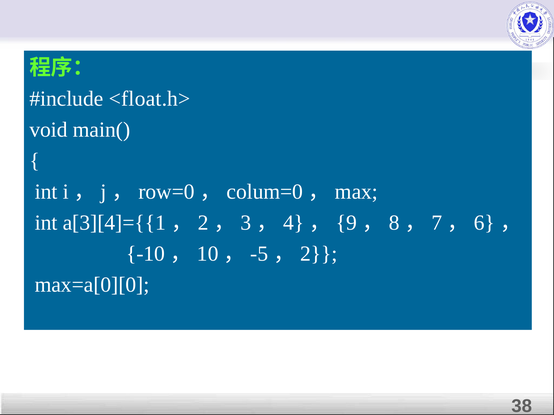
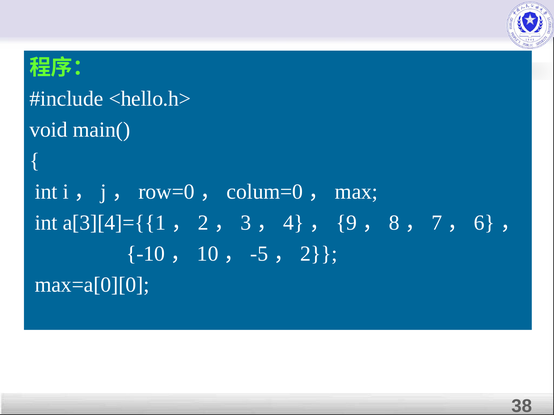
<float.h>: <float.h> -> <hello.h>
